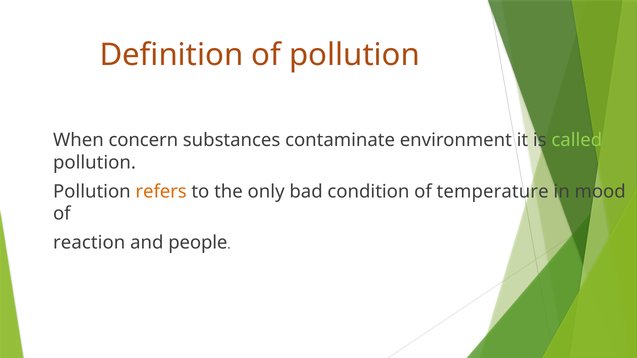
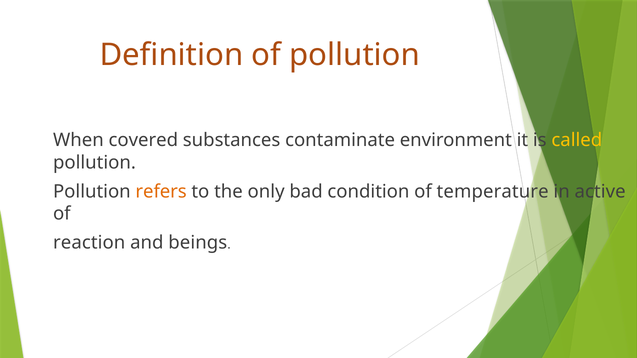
concern: concern -> covered
called colour: light green -> yellow
mood: mood -> active
people: people -> beings
